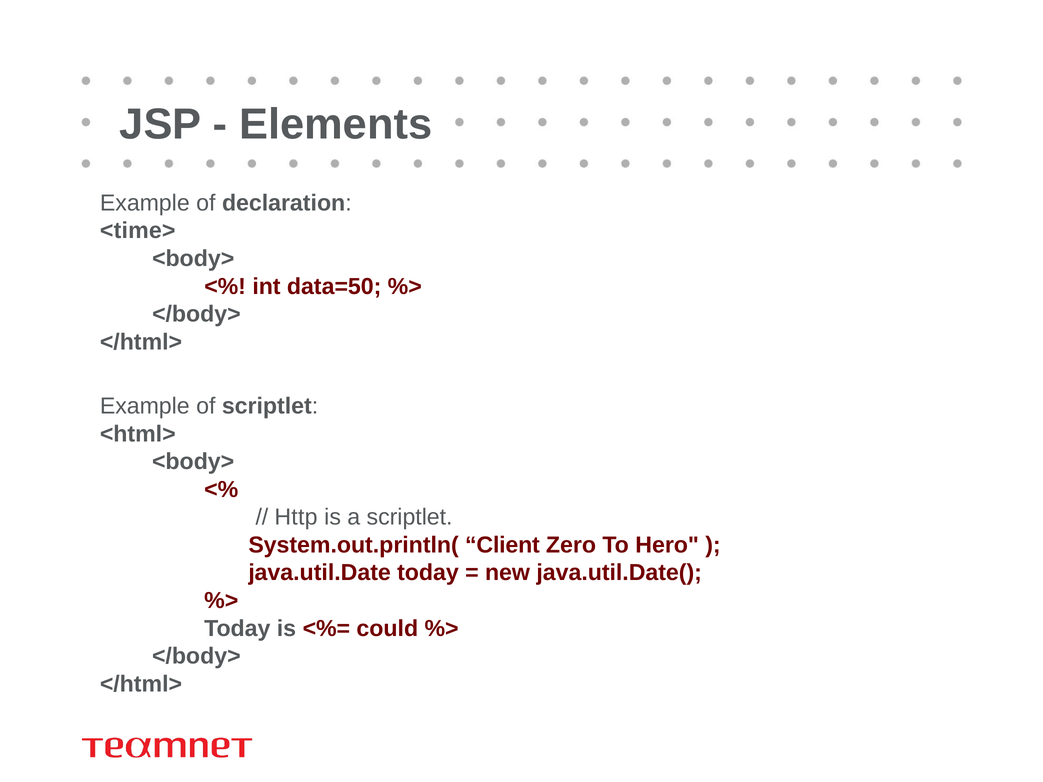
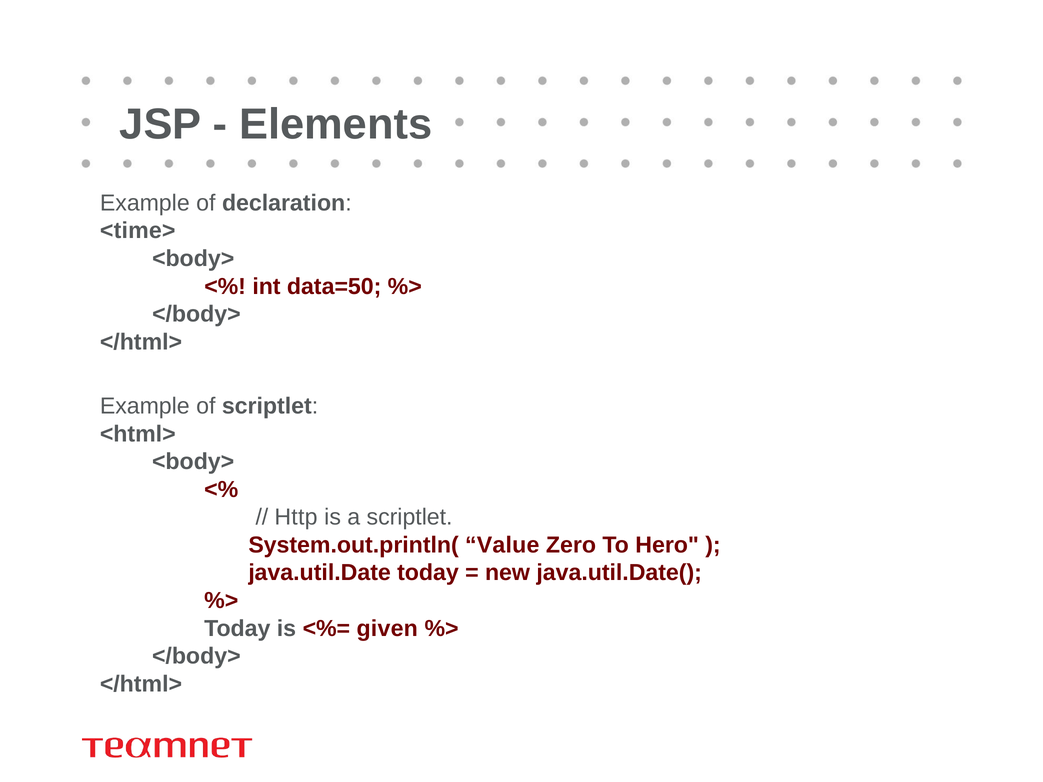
Client: Client -> Value
could: could -> given
